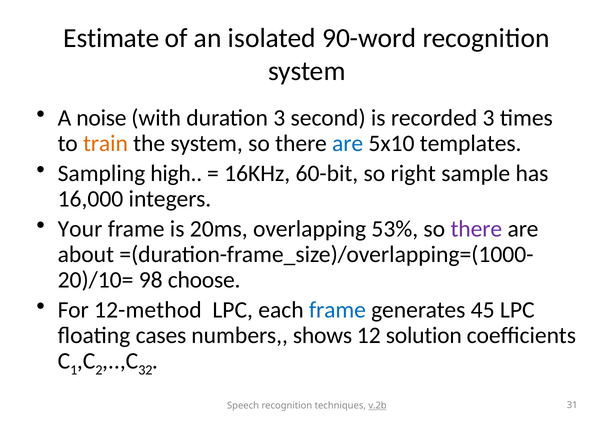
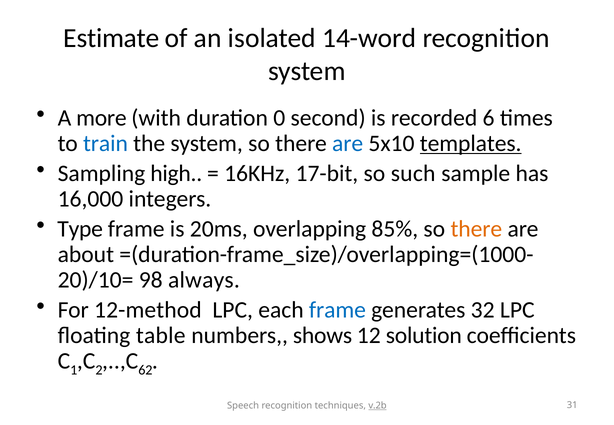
90-word: 90-word -> 14-word
noise: noise -> more
duration 3: 3 -> 0
recorded 3: 3 -> 6
train colour: orange -> blue
templates underline: none -> present
60-bit: 60-bit -> 17-bit
right: right -> such
Your: Your -> Type
53%: 53% -> 85%
there at (476, 229) colour: purple -> orange
choose: choose -> always
45: 45 -> 32
cases: cases -> table
32: 32 -> 62
